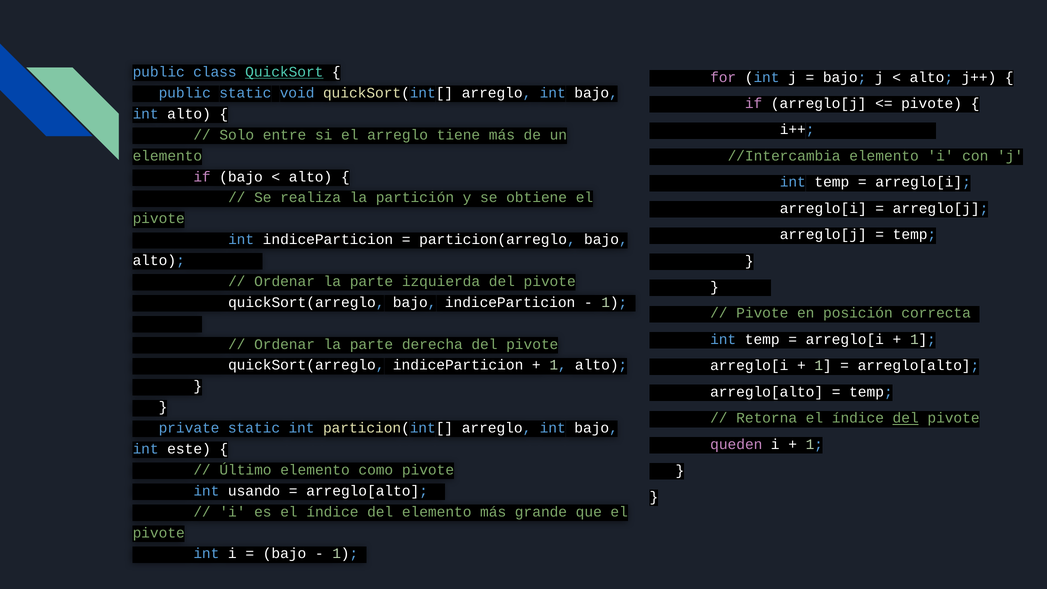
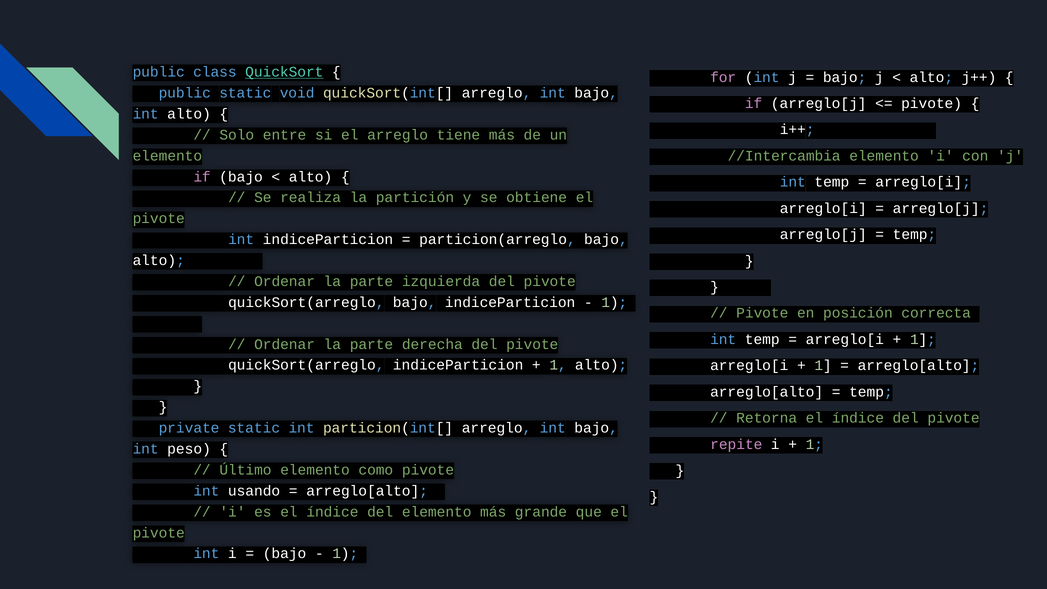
del at (906, 418) underline: present -> none
queden: queden -> repite
este: este -> peso
